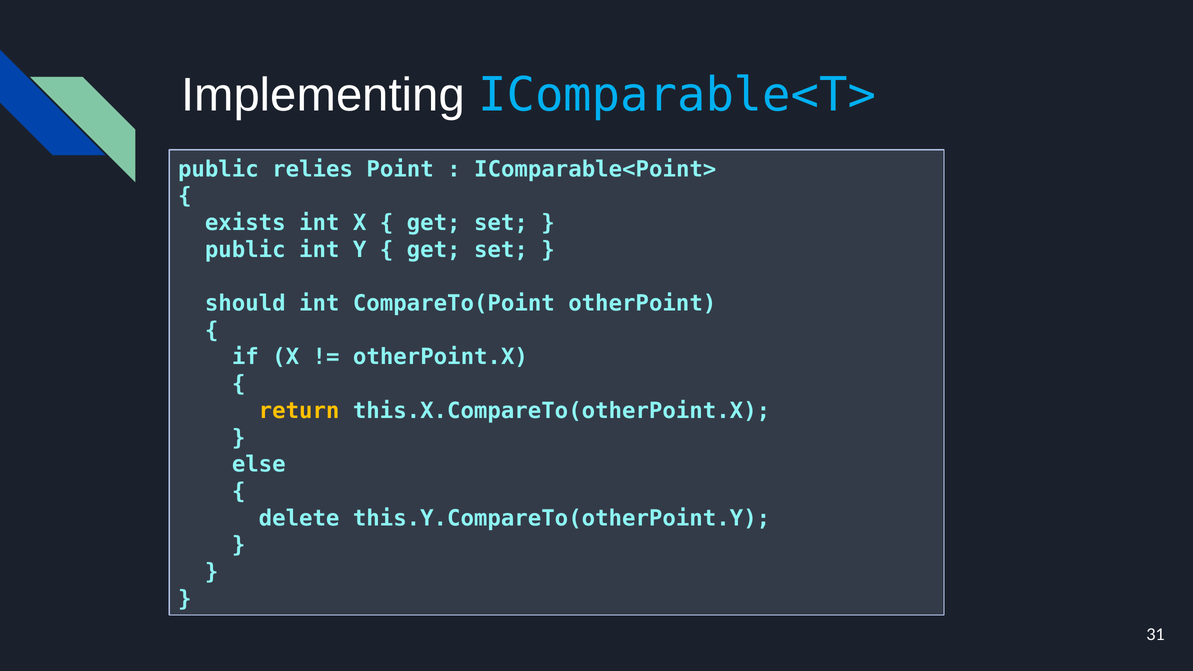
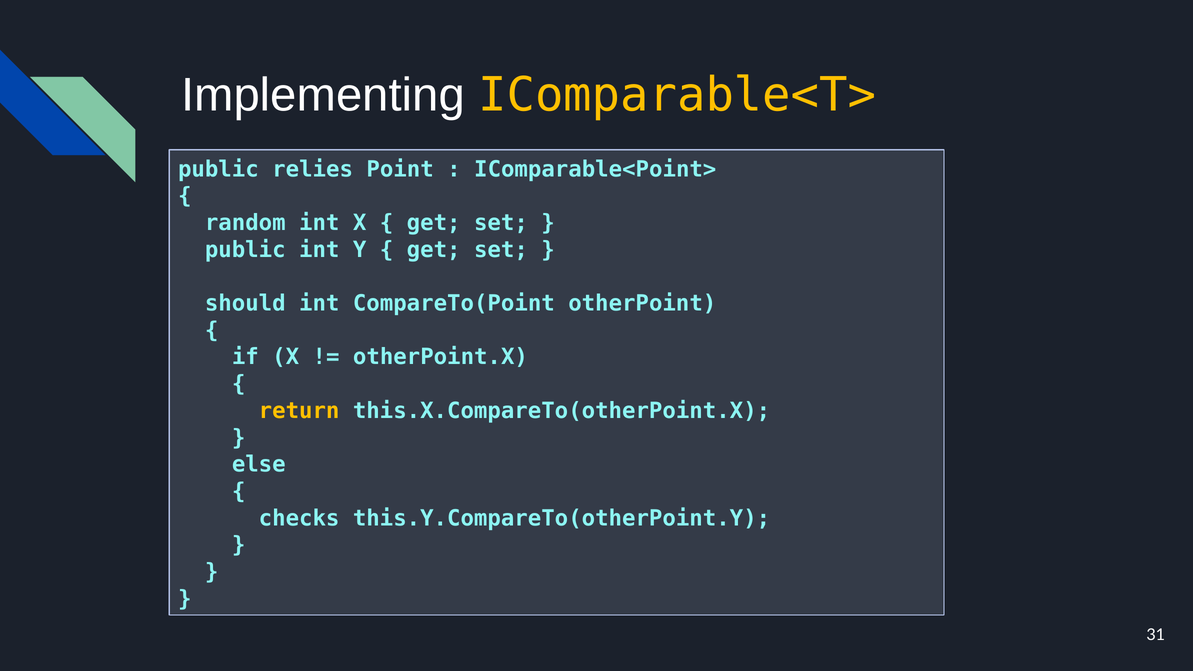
IComparable<T> colour: light blue -> yellow
exists: exists -> random
delete: delete -> checks
